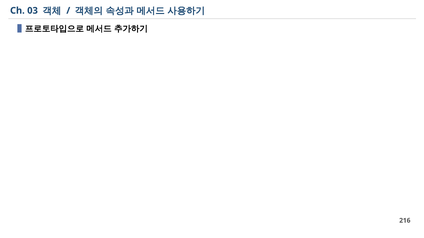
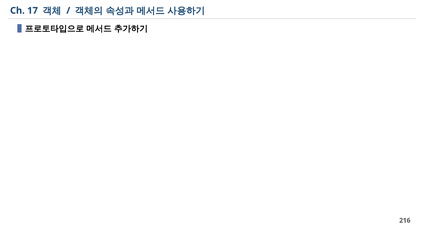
03: 03 -> 17
